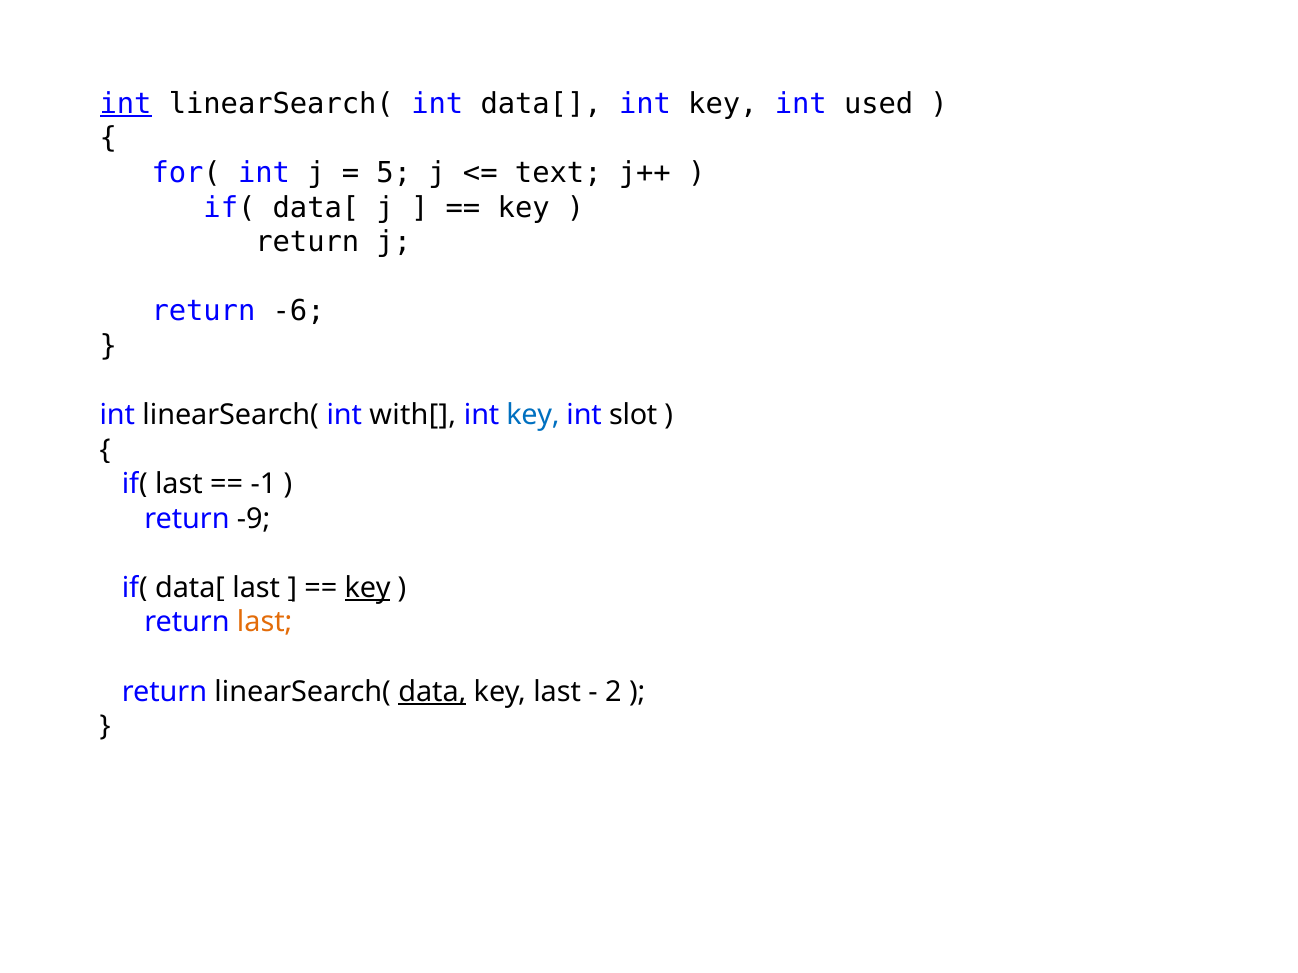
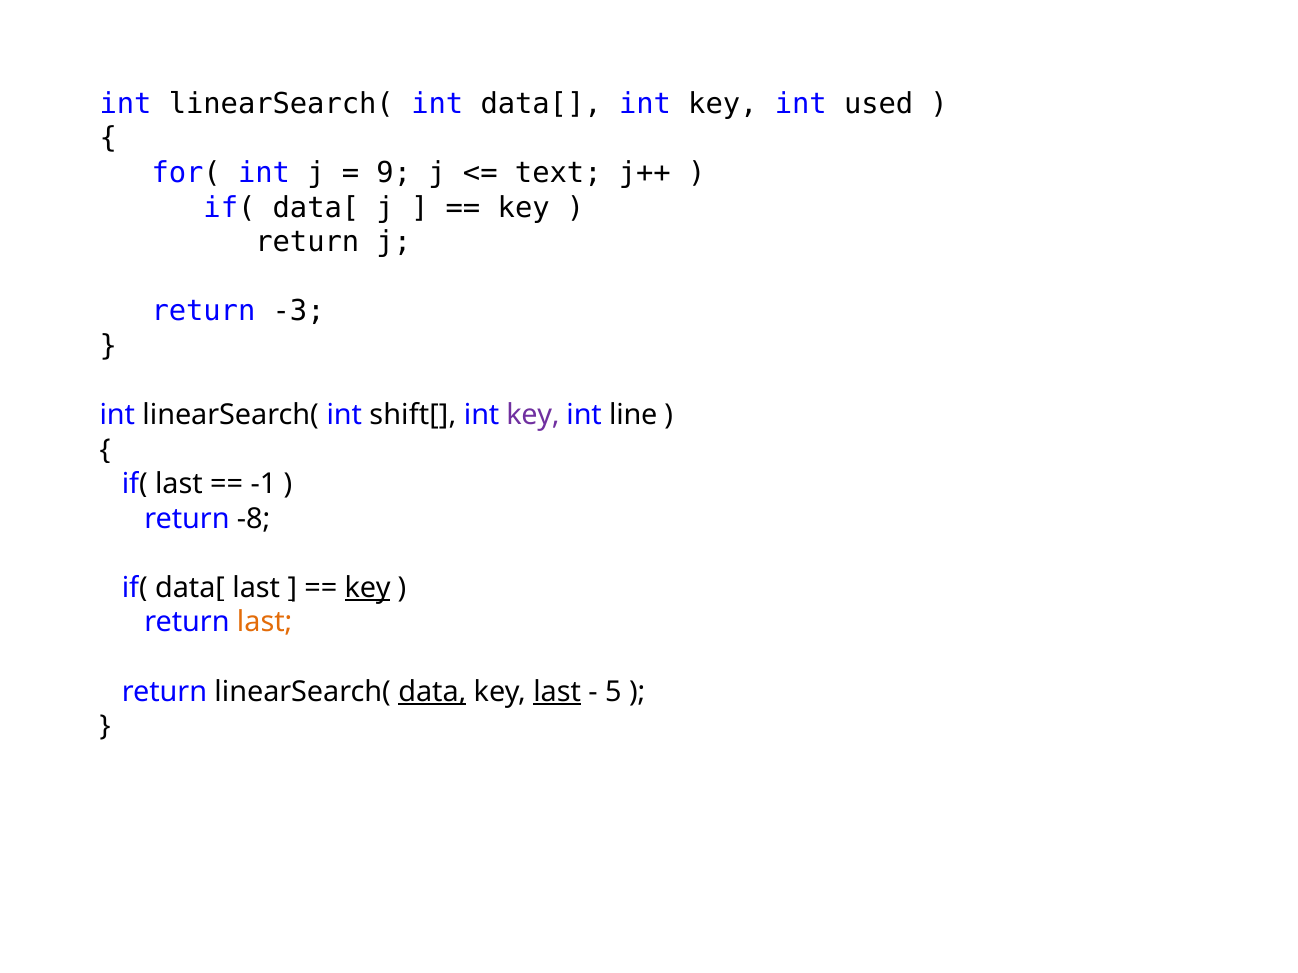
int at (126, 104) underline: present -> none
5: 5 -> 9
-6: -6 -> -3
with[: with[ -> shift[
key at (533, 415) colour: blue -> purple
slot: slot -> line
-9: -9 -> -8
last at (557, 692) underline: none -> present
2: 2 -> 5
